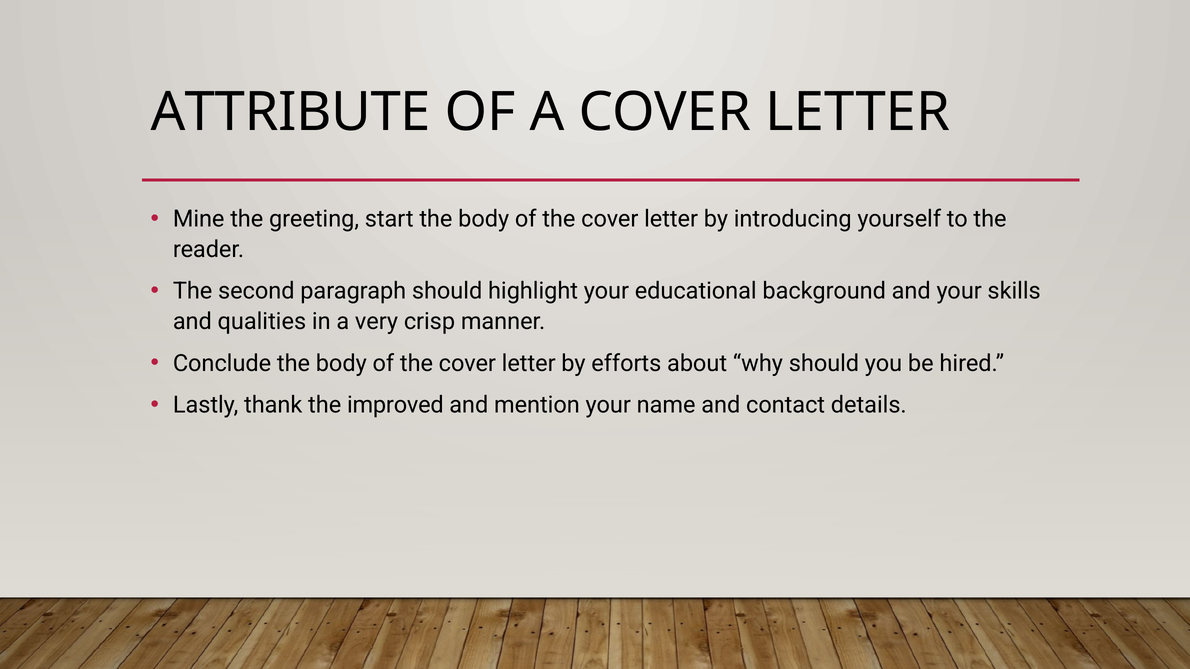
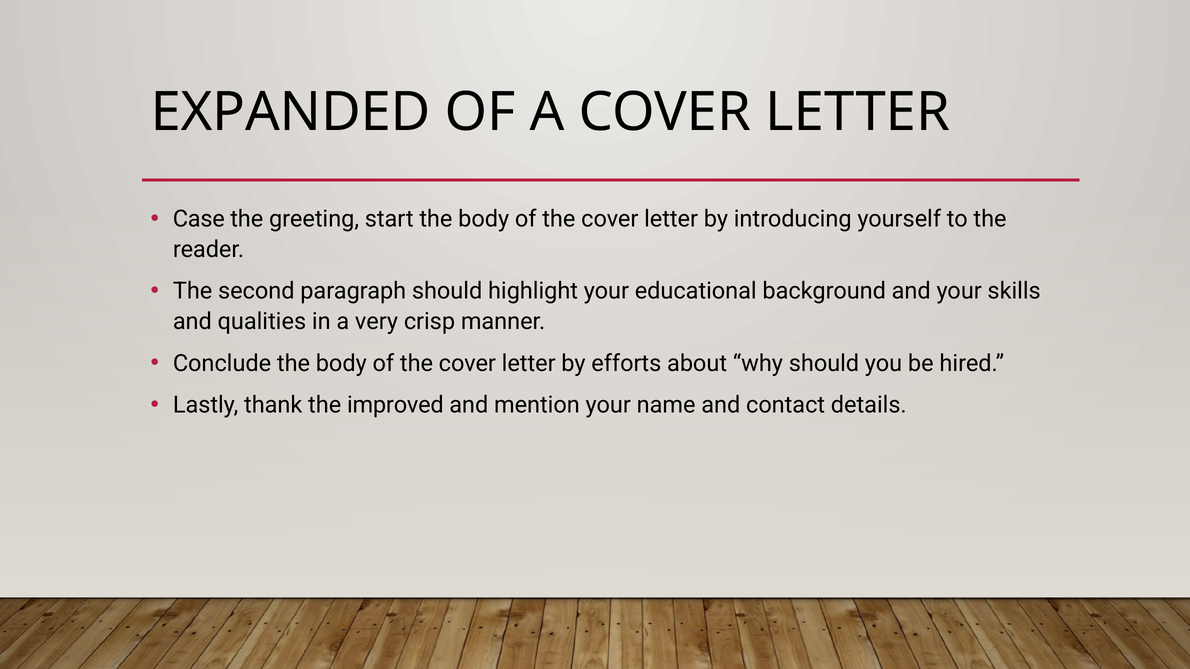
ATTRIBUTE: ATTRIBUTE -> EXPANDED
Mine: Mine -> Case
